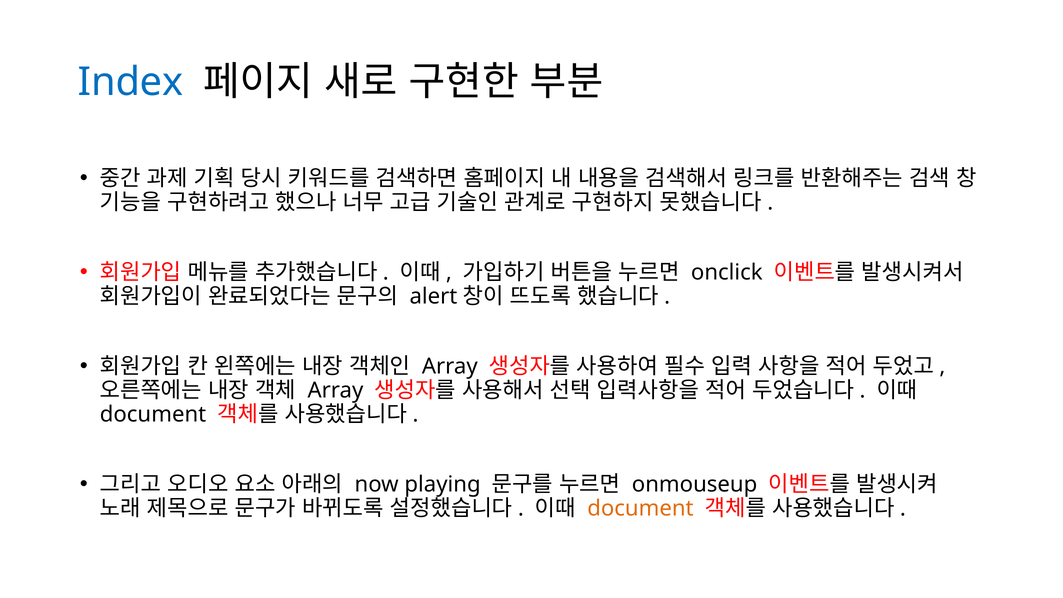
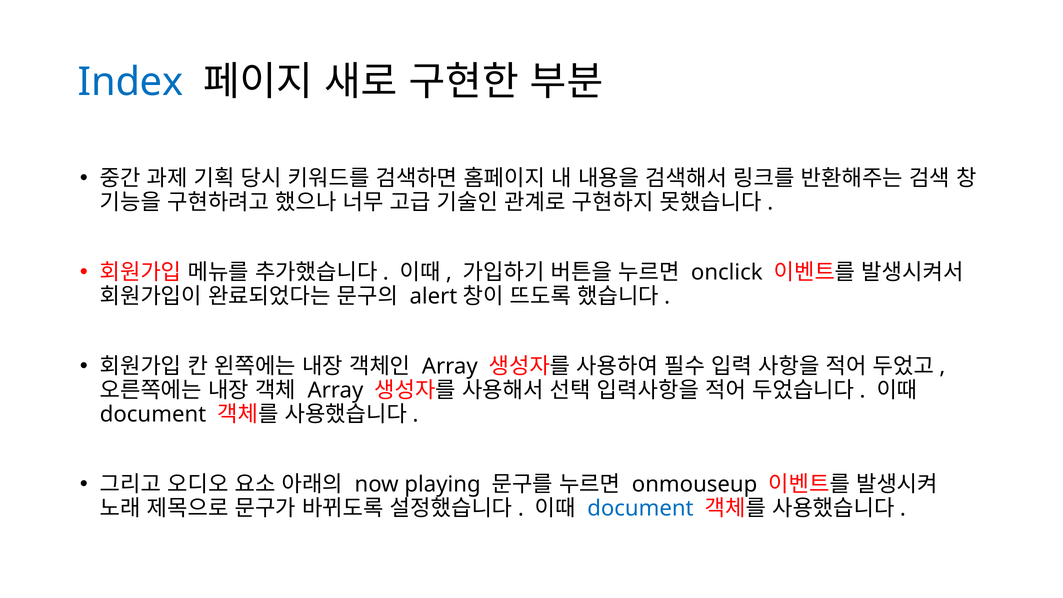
document at (640, 508) colour: orange -> blue
